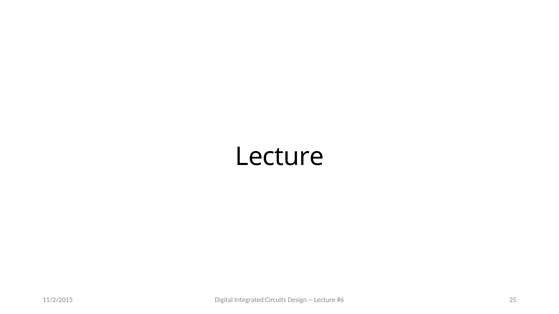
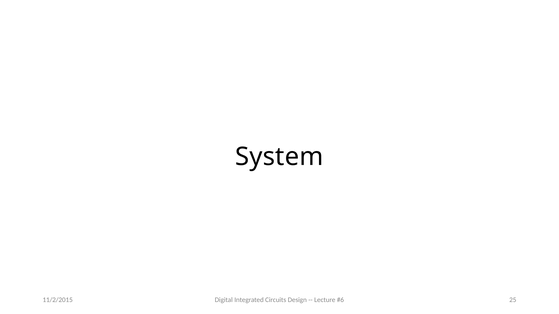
Lecture at (280, 157): Lecture -> System
